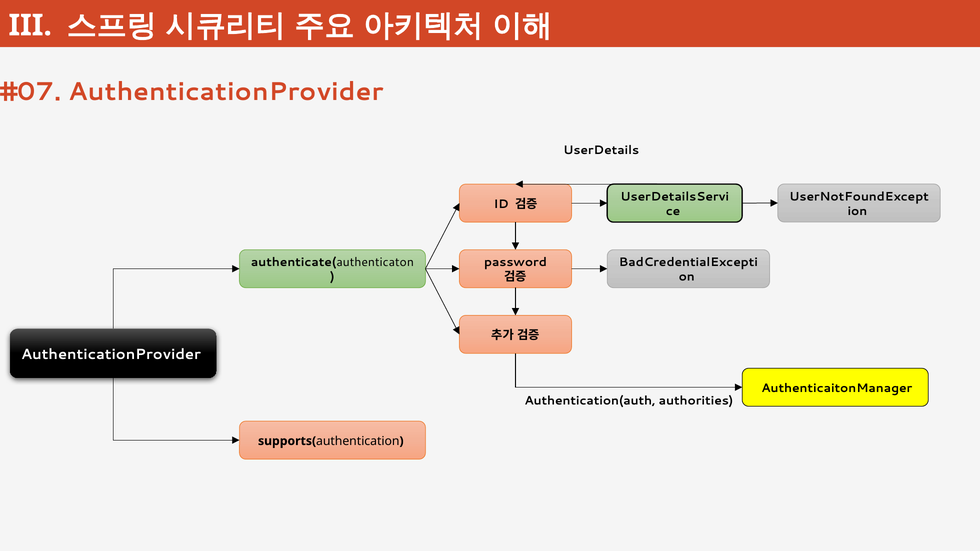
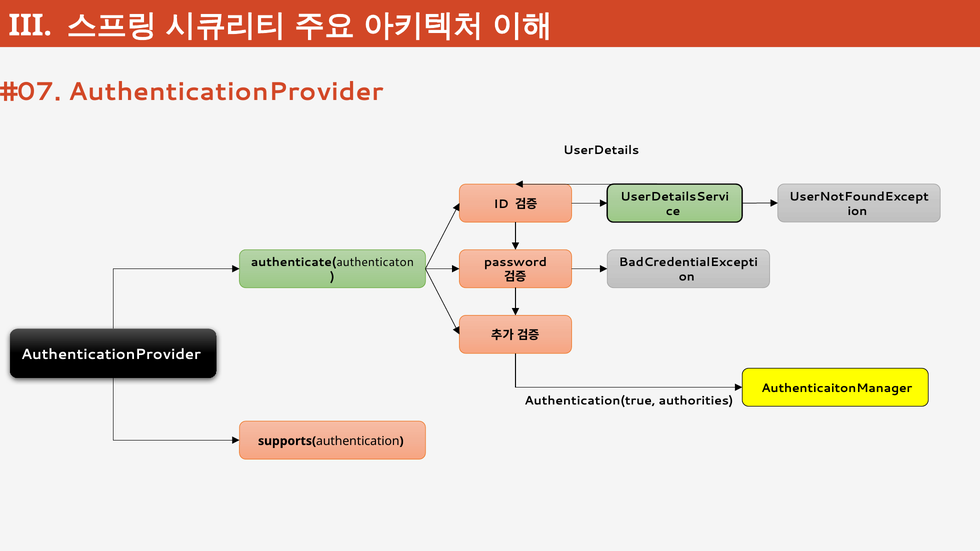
Authentication(auth: Authentication(auth -> Authentication(true
